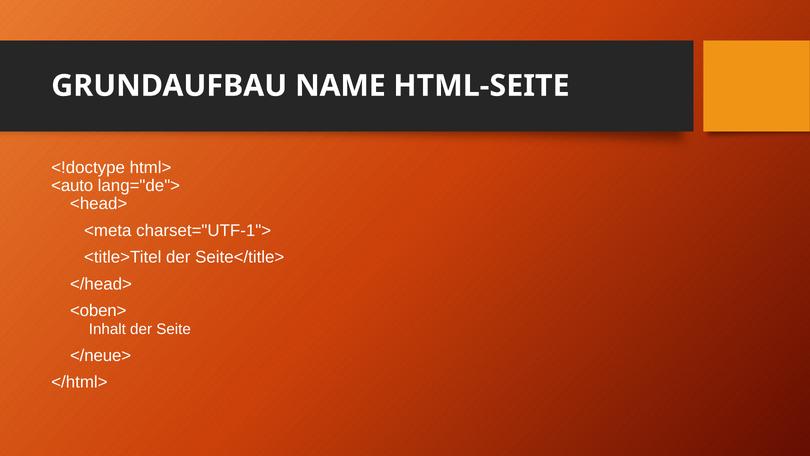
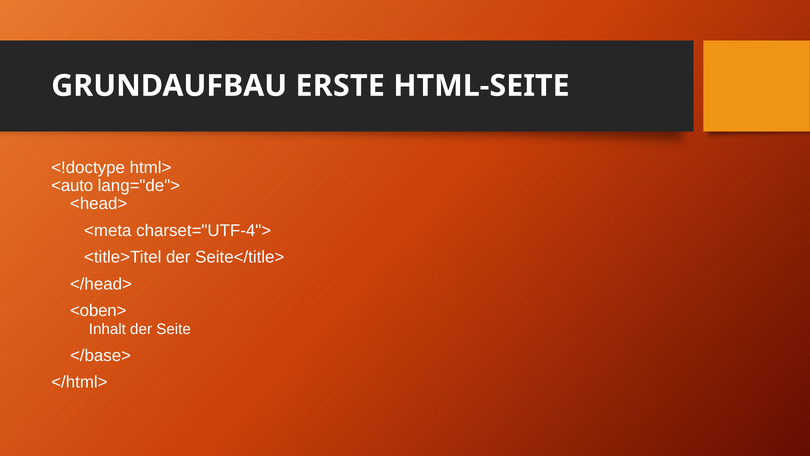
NAME: NAME -> ERSTE
charset="UTF-1">: charset="UTF-1"> -> charset="UTF-4">
</neue>: </neue> -> </base>
